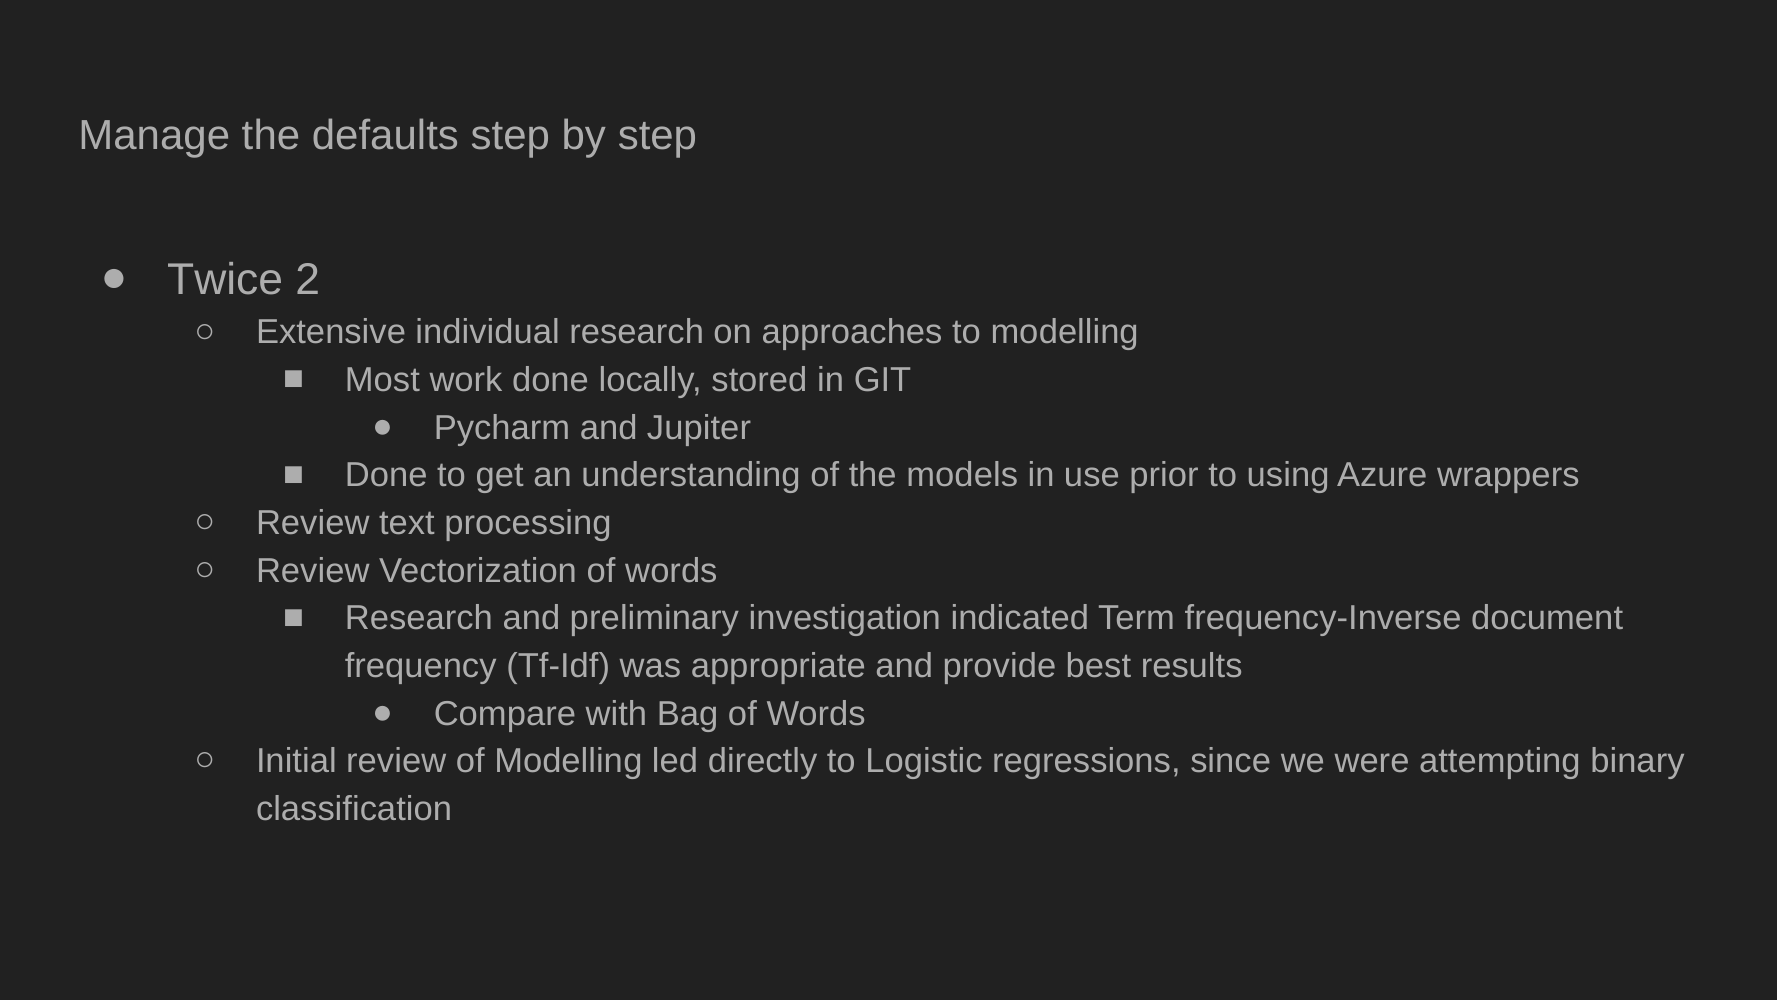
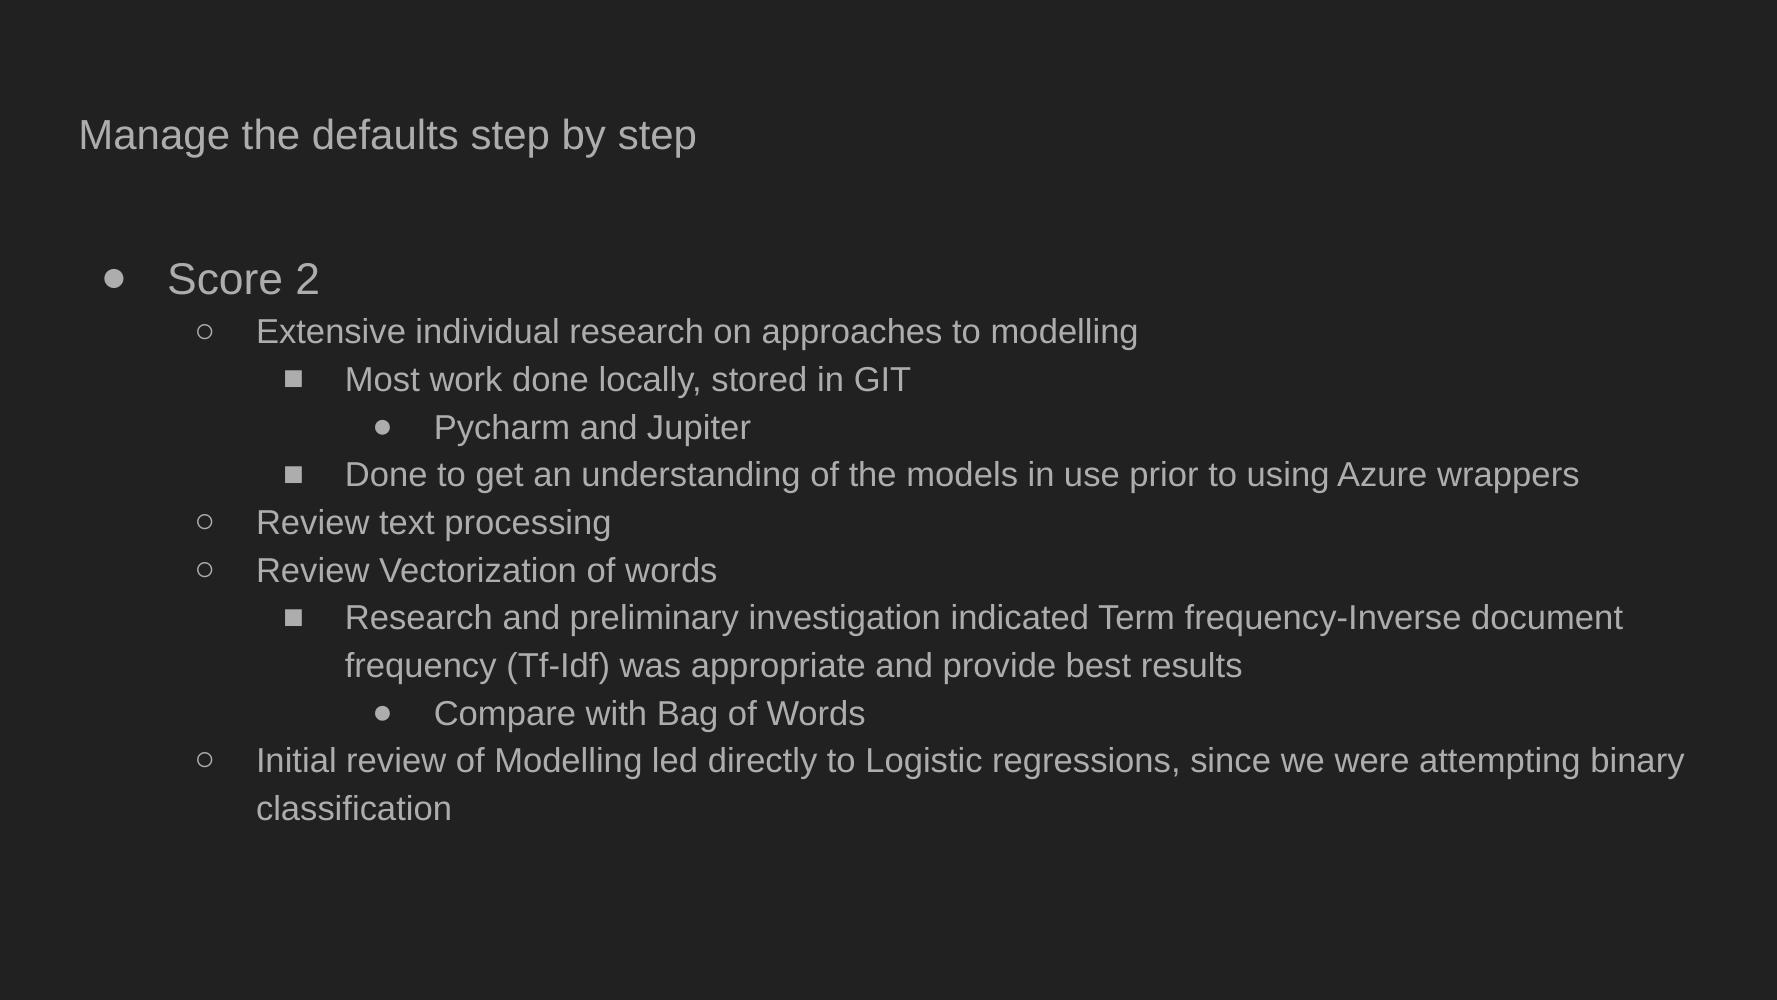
Twice: Twice -> Score
